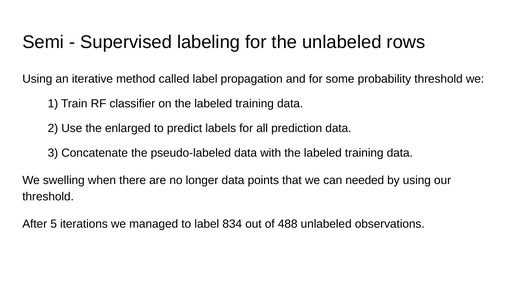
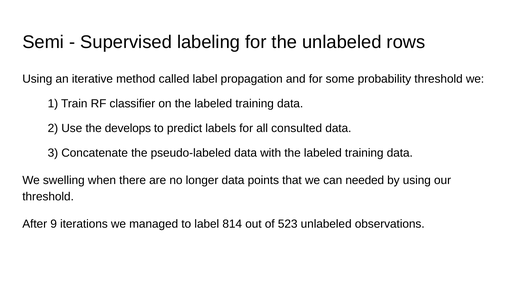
enlarged: enlarged -> develops
prediction: prediction -> consulted
5: 5 -> 9
834: 834 -> 814
488: 488 -> 523
